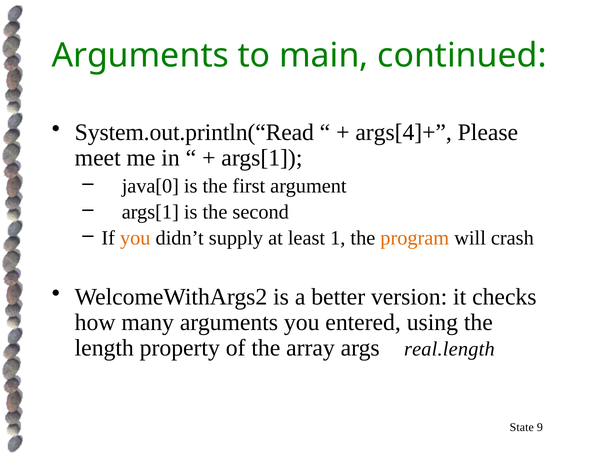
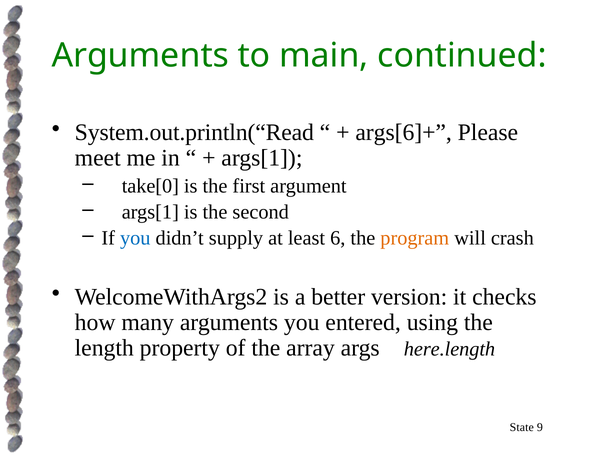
args[4]+: args[4]+ -> args[6]+
java[0: java[0 -> take[0
you at (135, 238) colour: orange -> blue
1: 1 -> 6
real.length: real.length -> here.length
